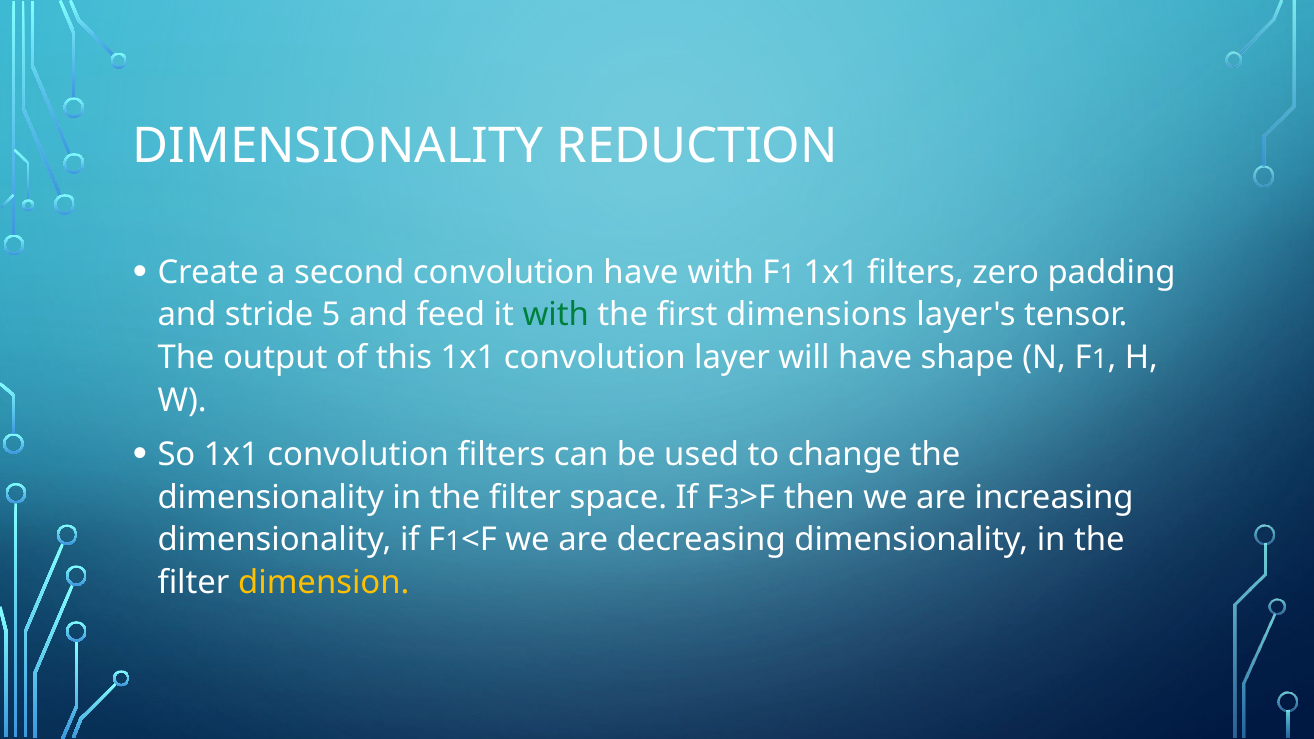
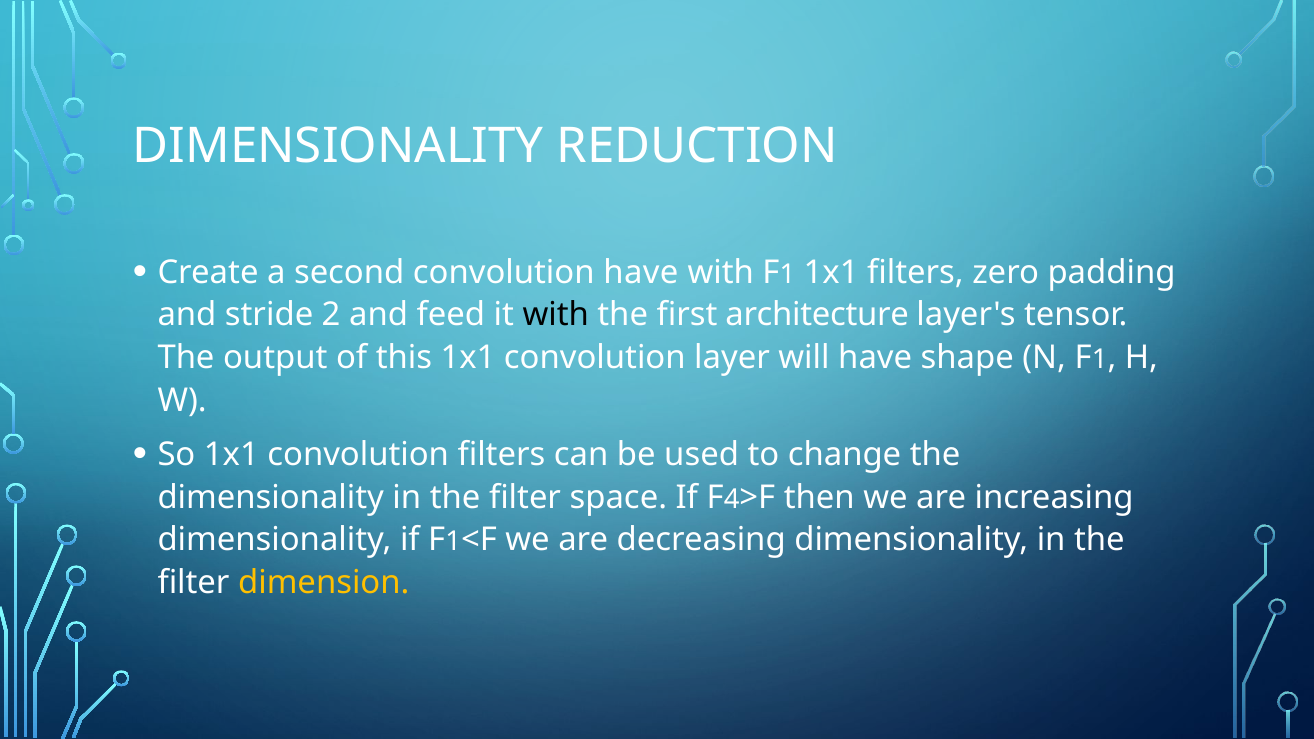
5: 5 -> 2
with at (556, 315) colour: green -> black
dimensions: dimensions -> architecture
3: 3 -> 4
